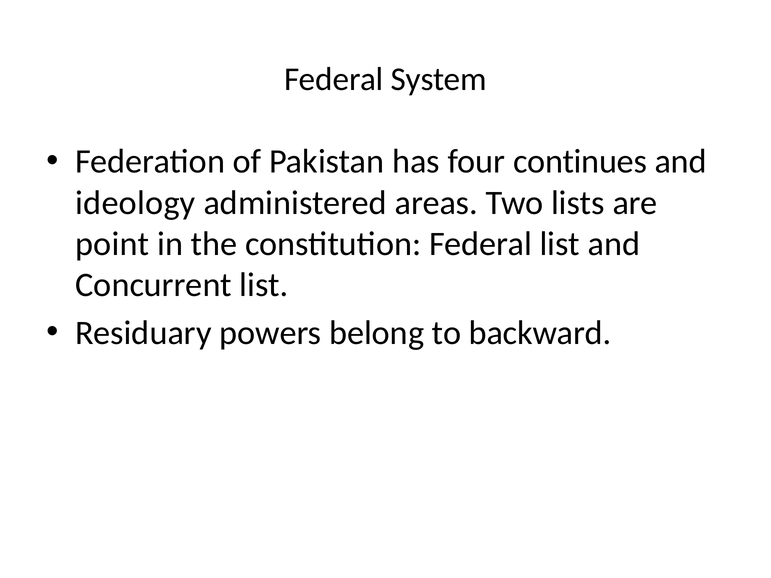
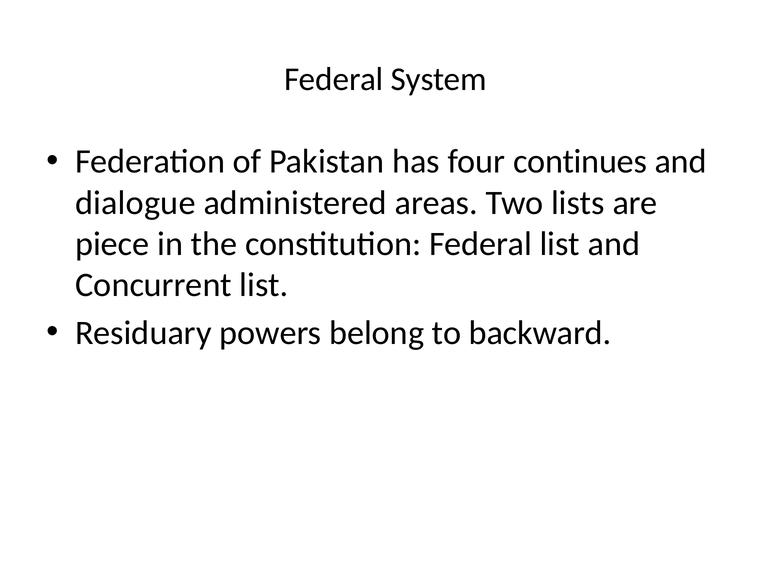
ideology: ideology -> dialogue
point: point -> piece
